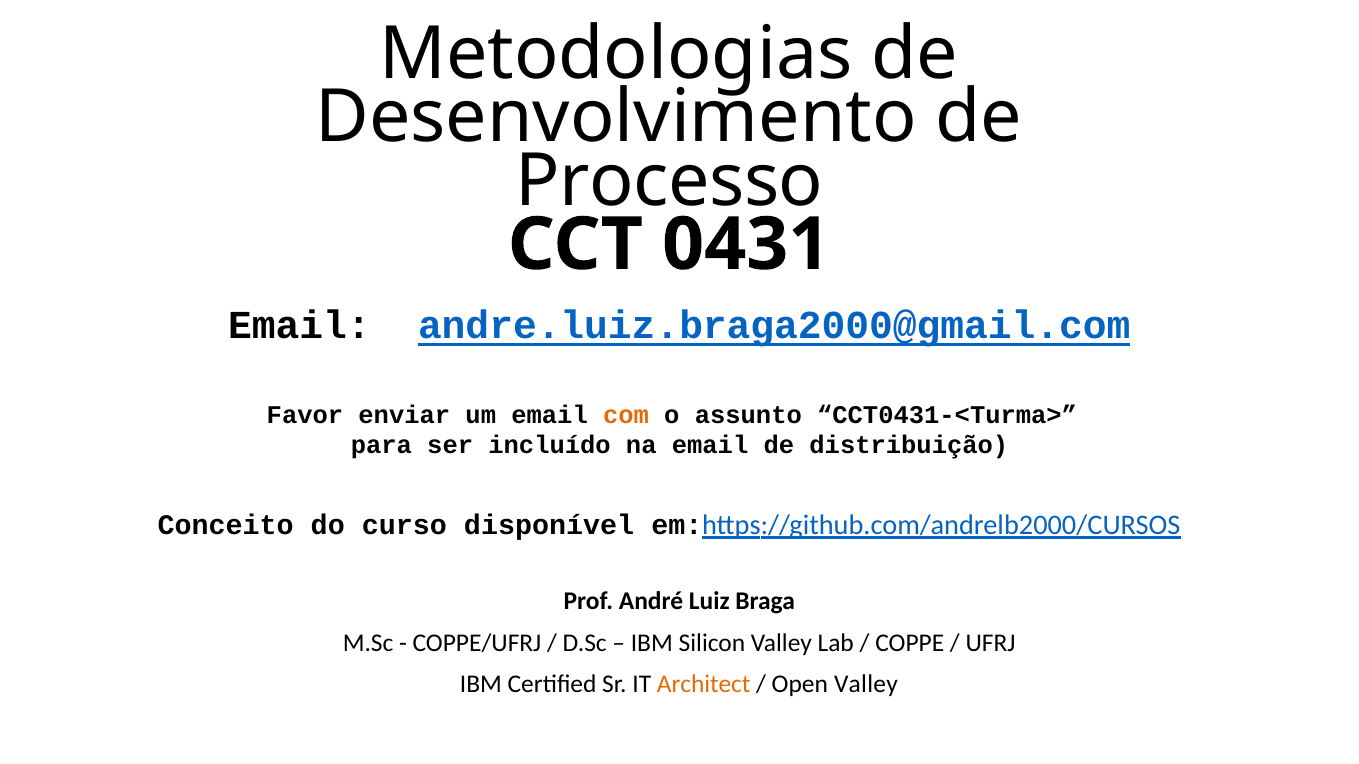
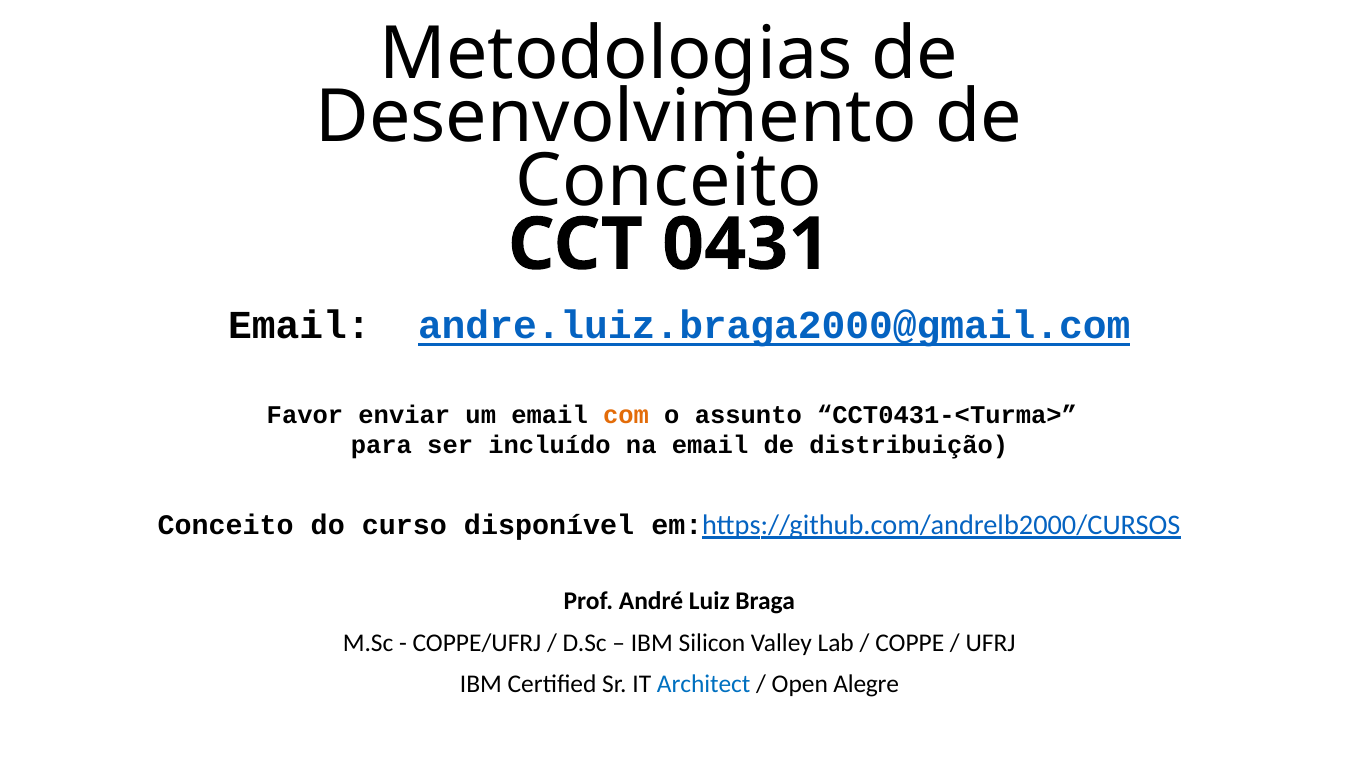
Processo at (669, 181): Processo -> Conceito
Architect colour: orange -> blue
Open Valley: Valley -> Alegre
